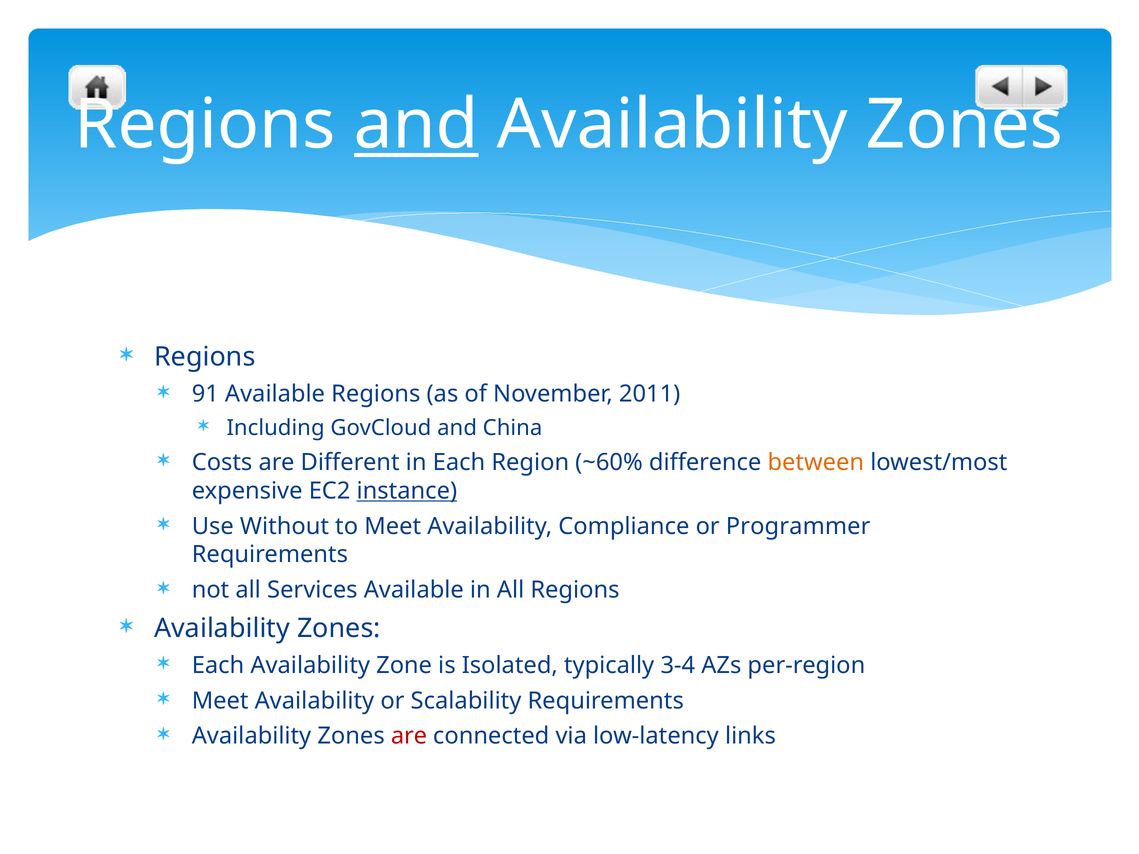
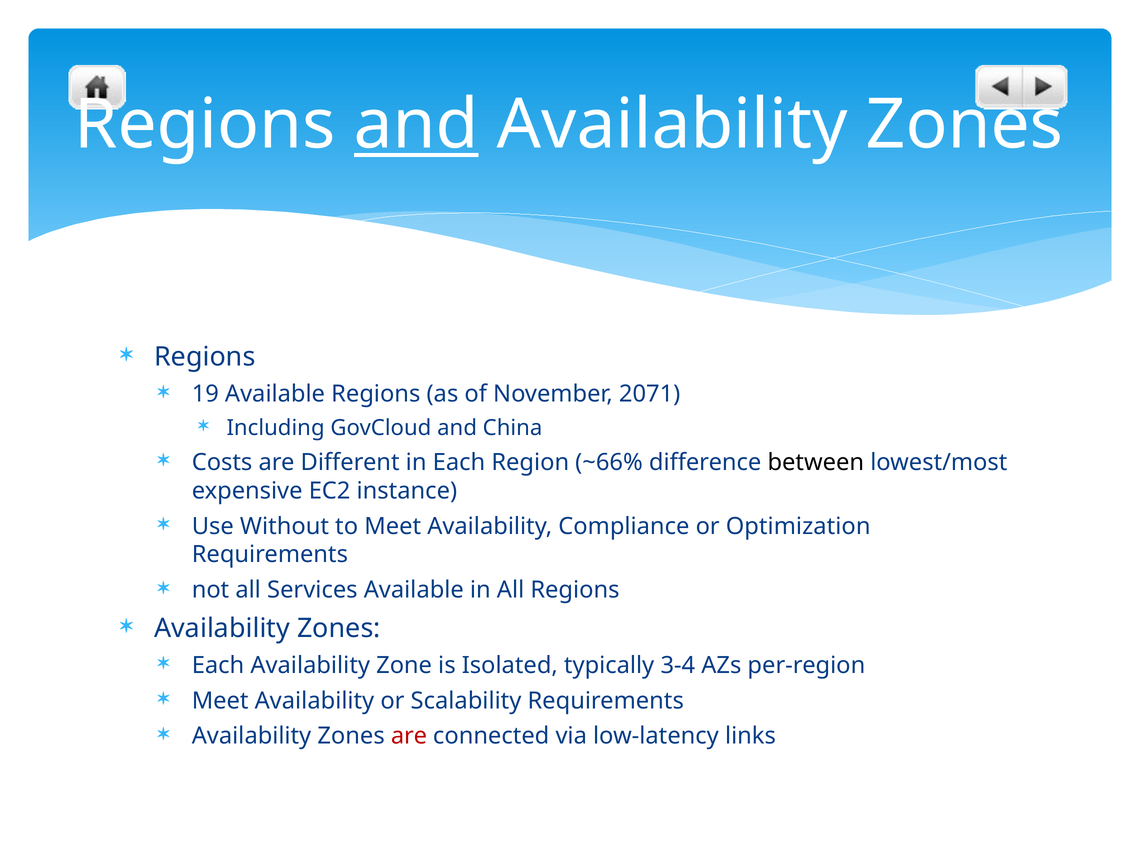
91: 91 -> 19
2011: 2011 -> 2071
~60%: ~60% -> ~66%
between colour: orange -> black
instance underline: present -> none
Programmer: Programmer -> Optimization
